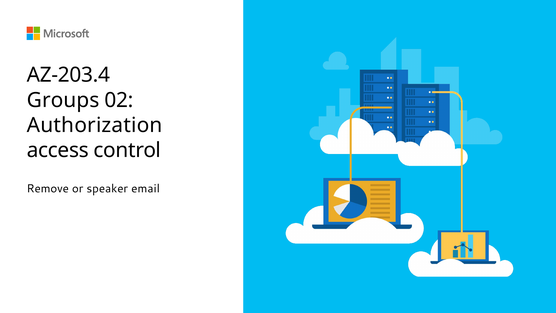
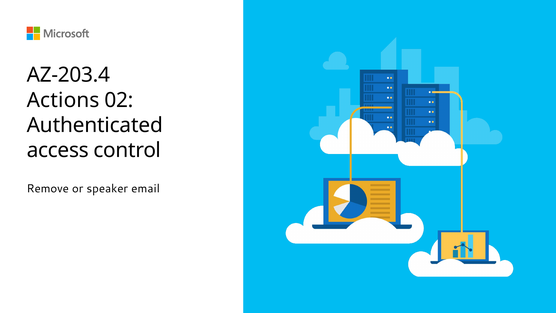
Groups: Groups -> Actions
Authorization: Authorization -> Authenticated
